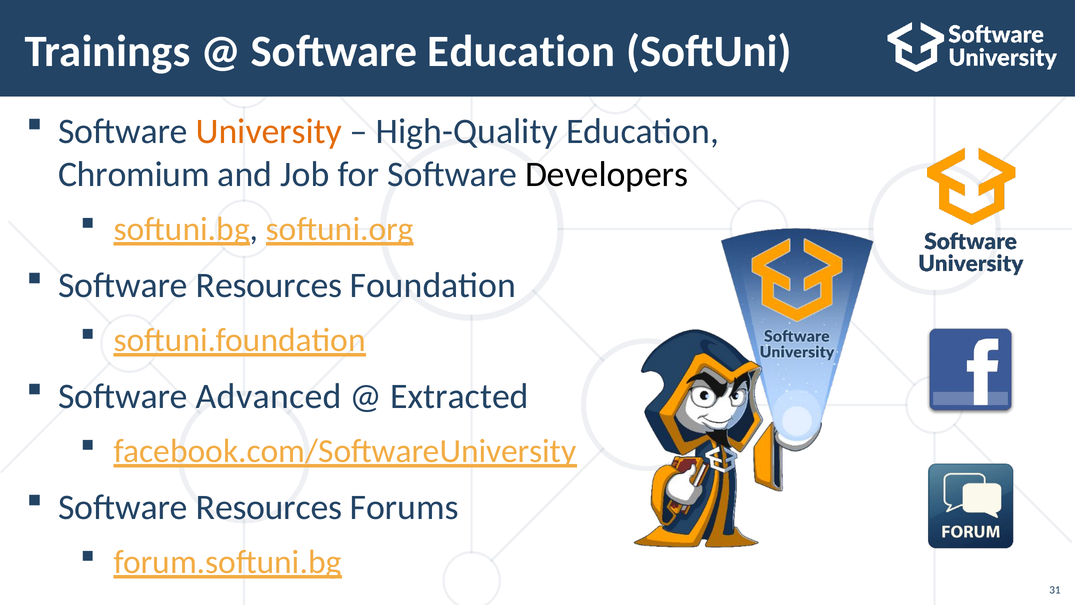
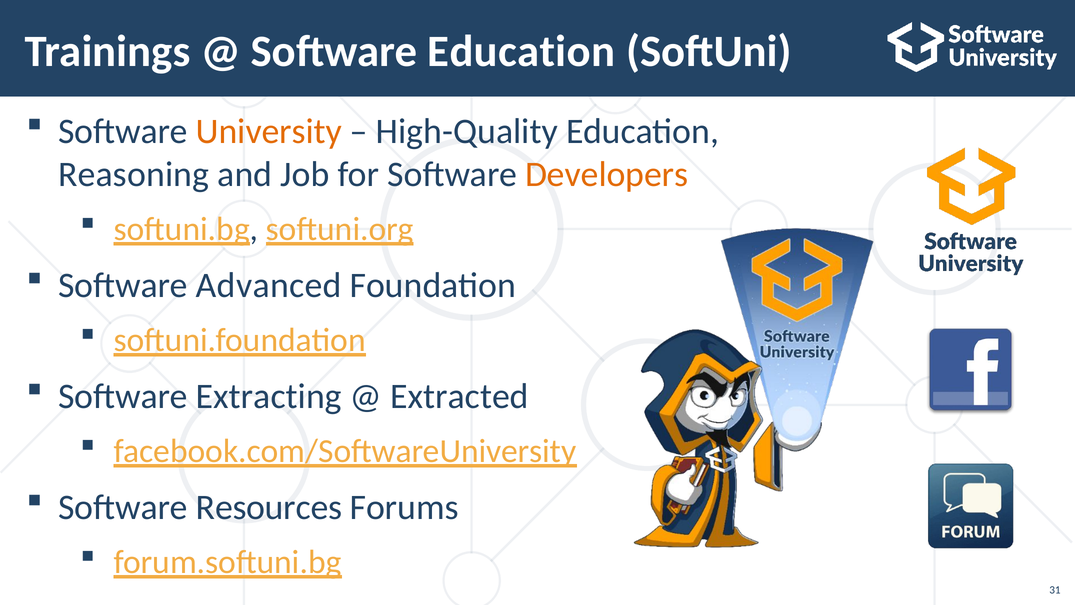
Chromium: Chromium -> Reasoning
Developers colour: black -> orange
Resources at (269, 285): Resources -> Advanced
Advanced: Advanced -> Extracting
